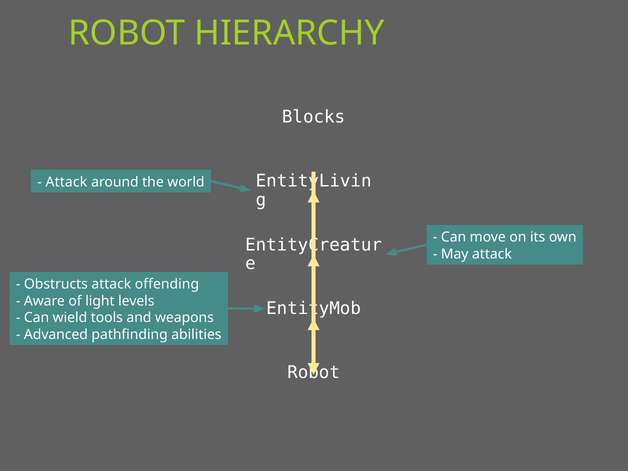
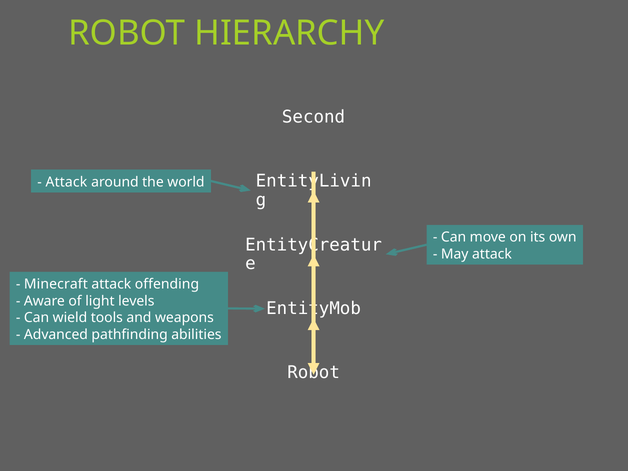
Blocks: Blocks -> Second
Obstructs: Obstructs -> Minecraft
